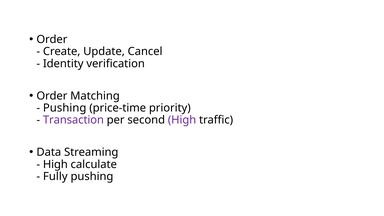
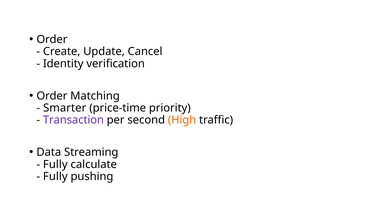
Pushing at (65, 108): Pushing -> Smarter
High at (182, 120) colour: purple -> orange
High at (55, 164): High -> Fully
